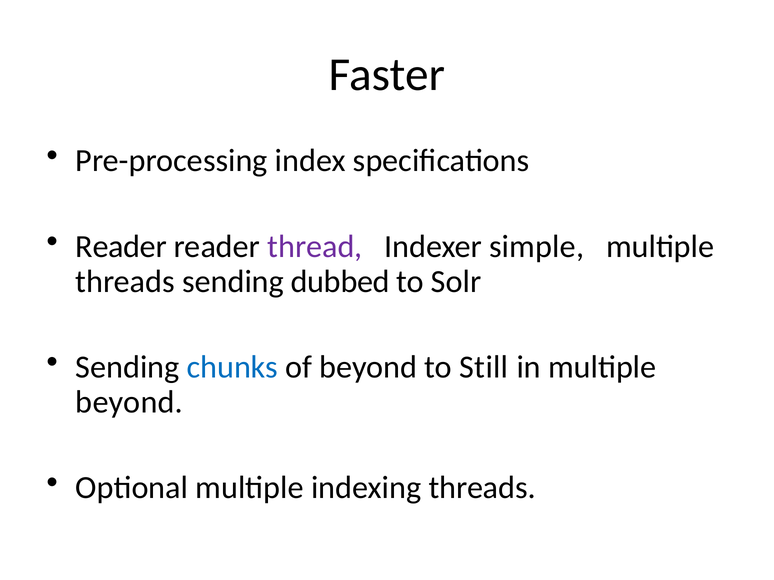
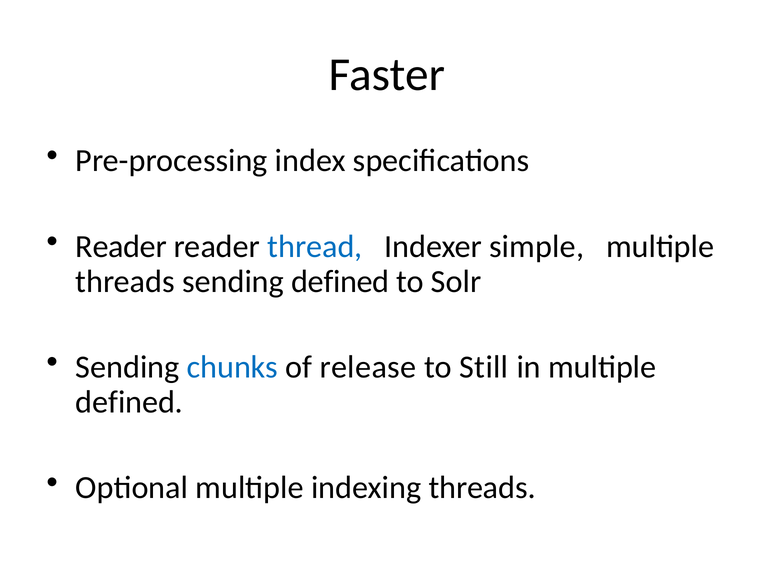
thread colour: purple -> blue
sending dubbed: dubbed -> defined
of beyond: beyond -> release
beyond at (129, 402): beyond -> defined
